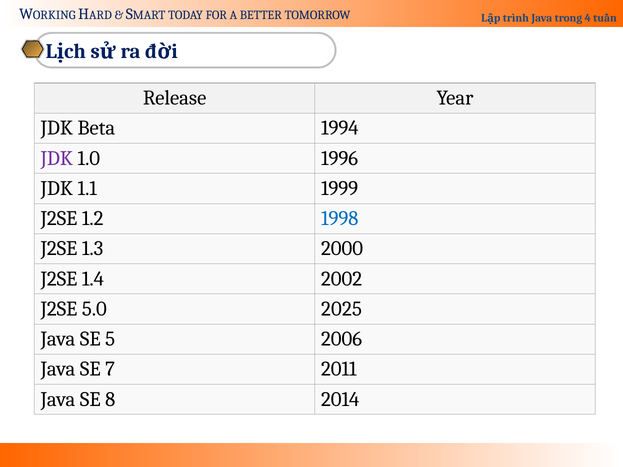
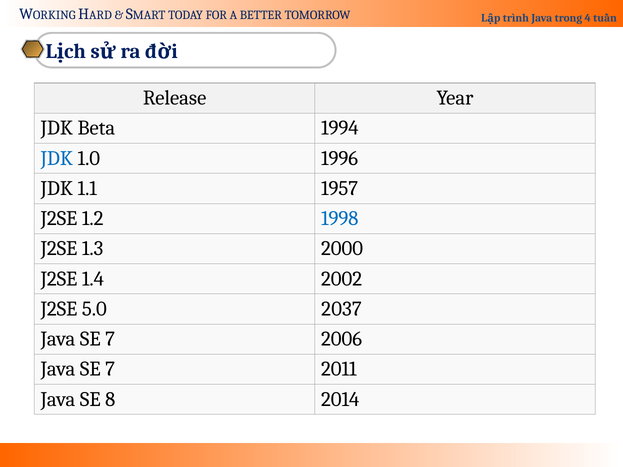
JDK at (57, 158) colour: purple -> blue
1999: 1999 -> 1957
2025: 2025 -> 2037
5 at (110, 339): 5 -> 7
